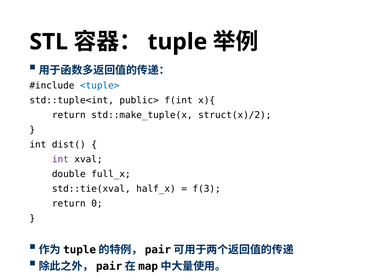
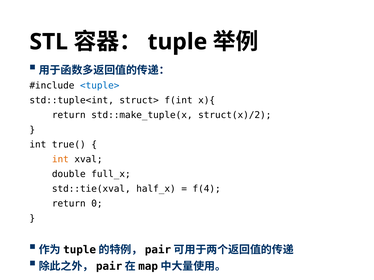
public>: public> -> struct>
dist(: dist( -> true(
int at (60, 160) colour: purple -> orange
f(3: f(3 -> f(4
